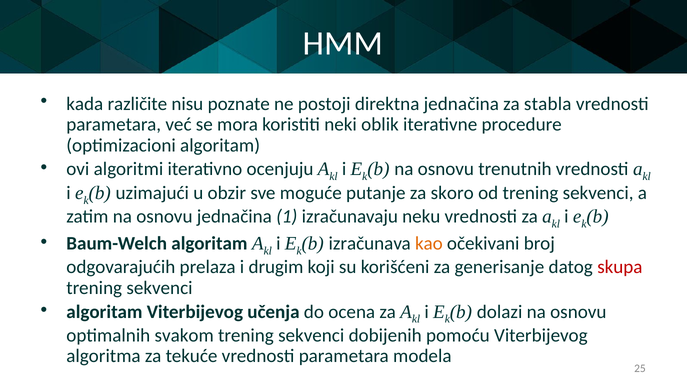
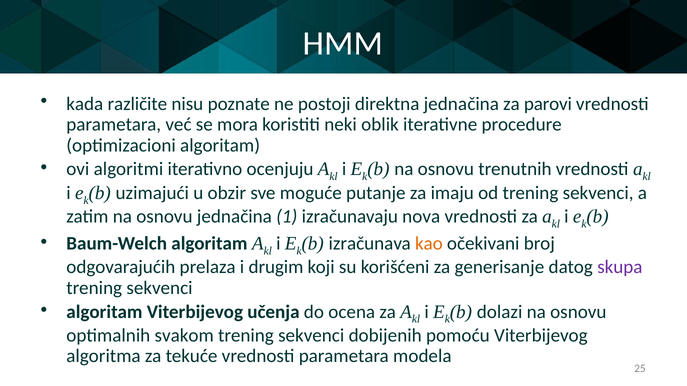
stabla: stabla -> parovi
skoro: skoro -> imaju
neku: neku -> nova
skupa colour: red -> purple
